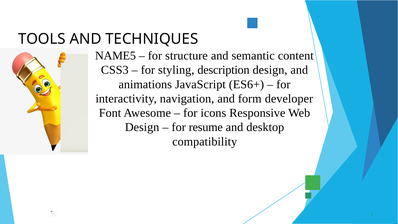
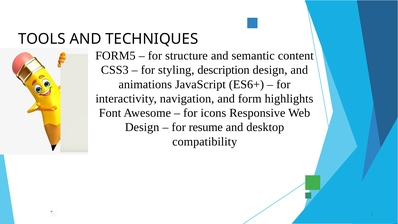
NAME5: NAME5 -> FORM5
developer: developer -> highlights
